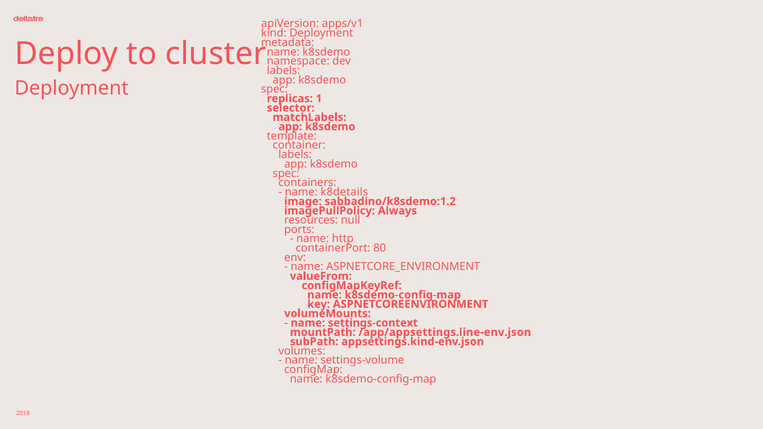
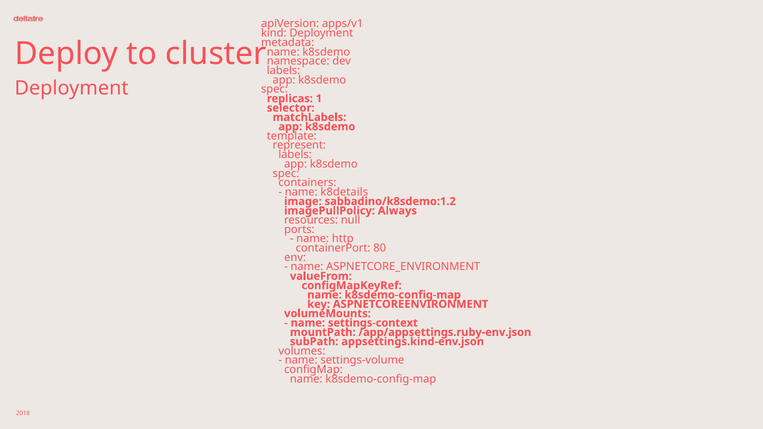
container: container -> represent
/app/appsettings.line-env.json: /app/appsettings.line-env.json -> /app/appsettings.ruby-env.json
